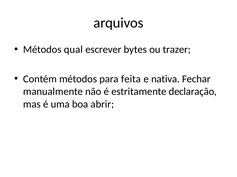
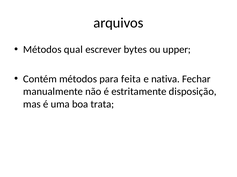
trazer: trazer -> upper
declaração: declaração -> disposição
abrir: abrir -> trata
